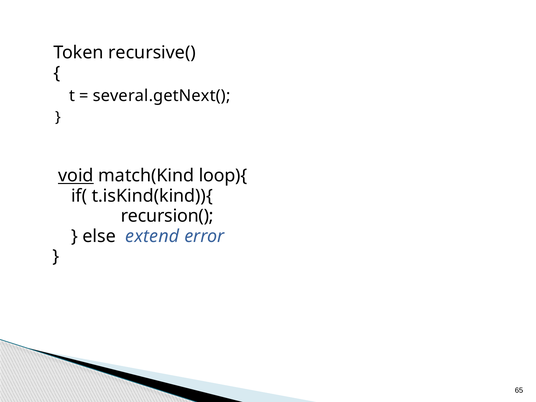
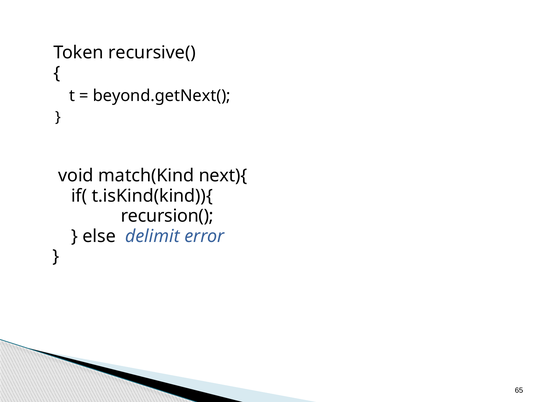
several.getNext(: several.getNext( -> beyond.getNext(
void underline: present -> none
loop){: loop){ -> next){
extend: extend -> delimit
